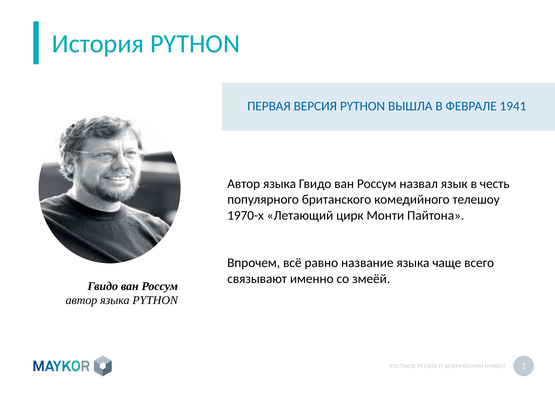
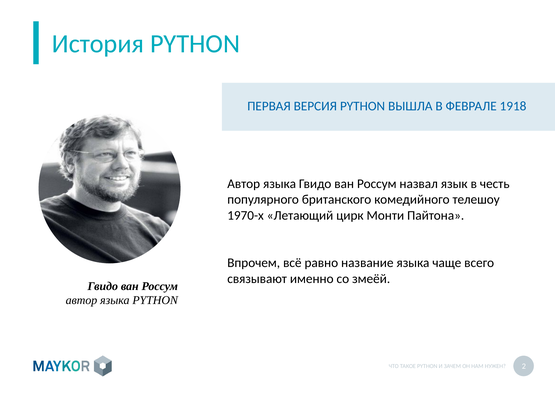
1941: 1941 -> 1918
